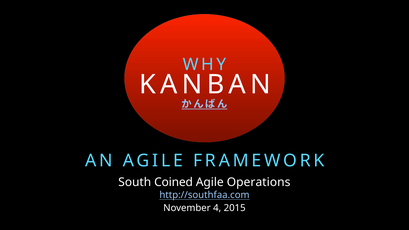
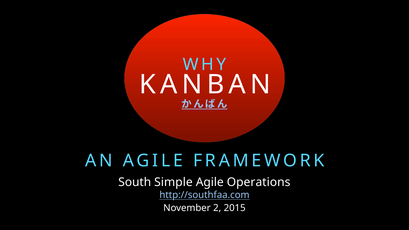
Coined: Coined -> Simple
4: 4 -> 2
